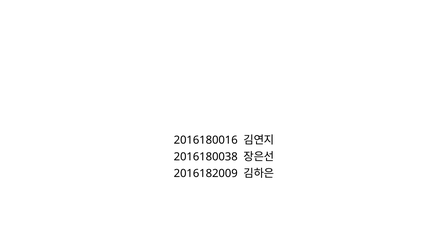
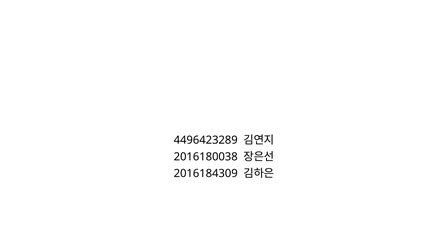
2016180016: 2016180016 -> 4496423289
2016182009: 2016182009 -> 2016184309
